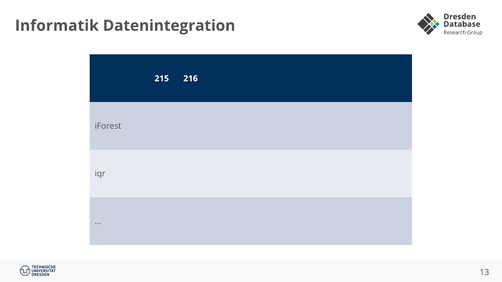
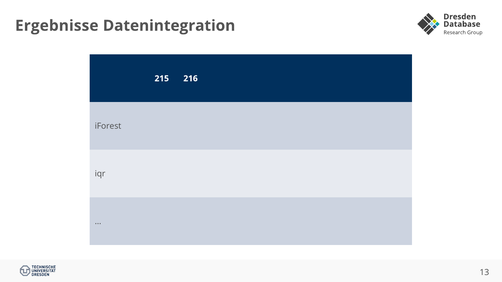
Informatik: Informatik -> Ergebnisse
